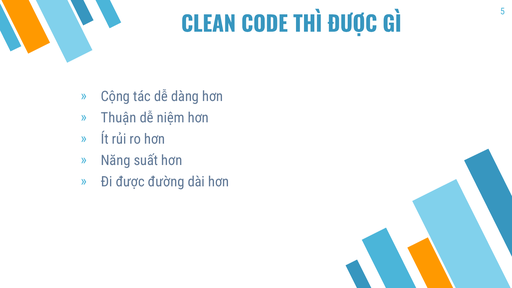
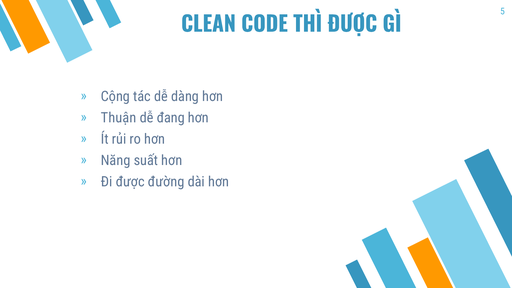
niệm: niệm -> đang
